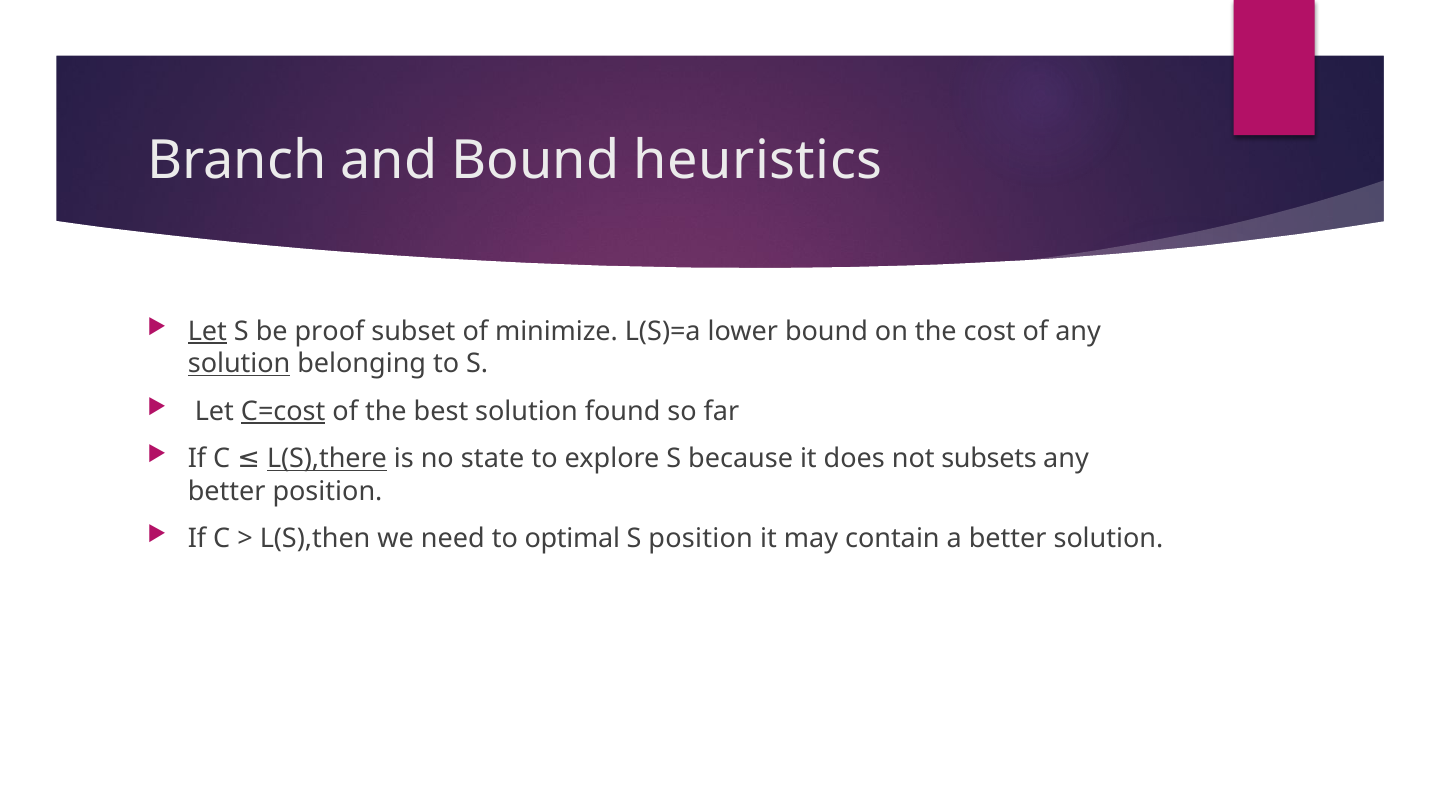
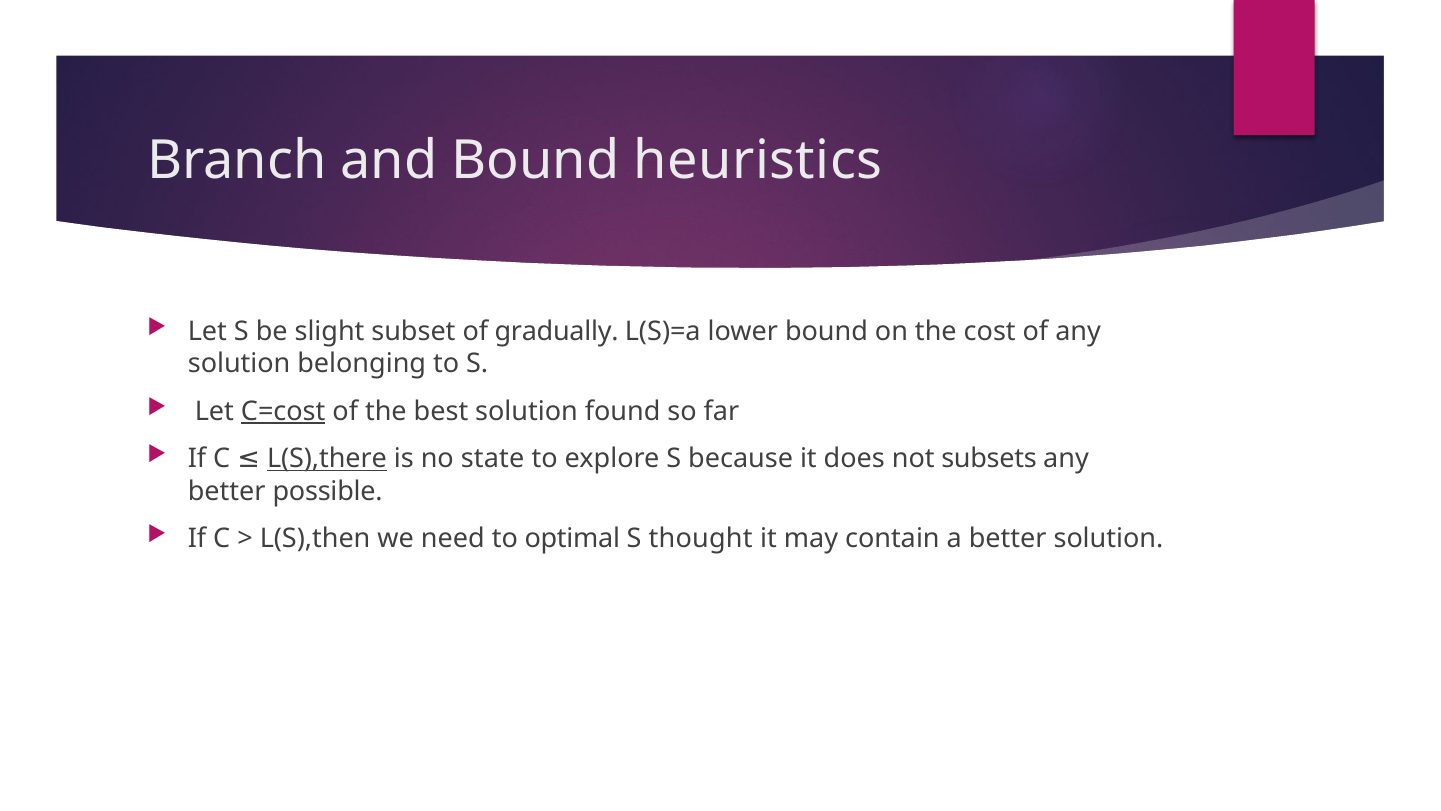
Let at (207, 331) underline: present -> none
proof: proof -> slight
minimize: minimize -> gradually
solution at (239, 364) underline: present -> none
better position: position -> possible
S position: position -> thought
